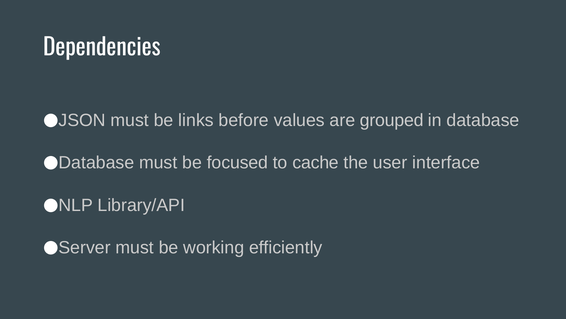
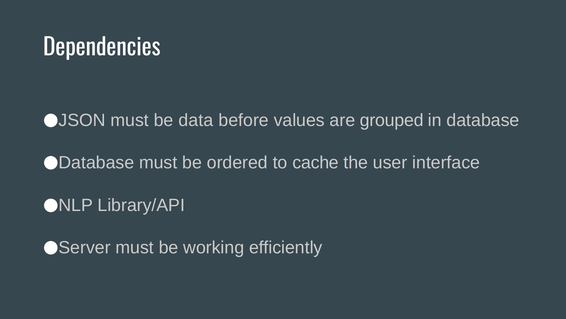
links: links -> data
focused: focused -> ordered
